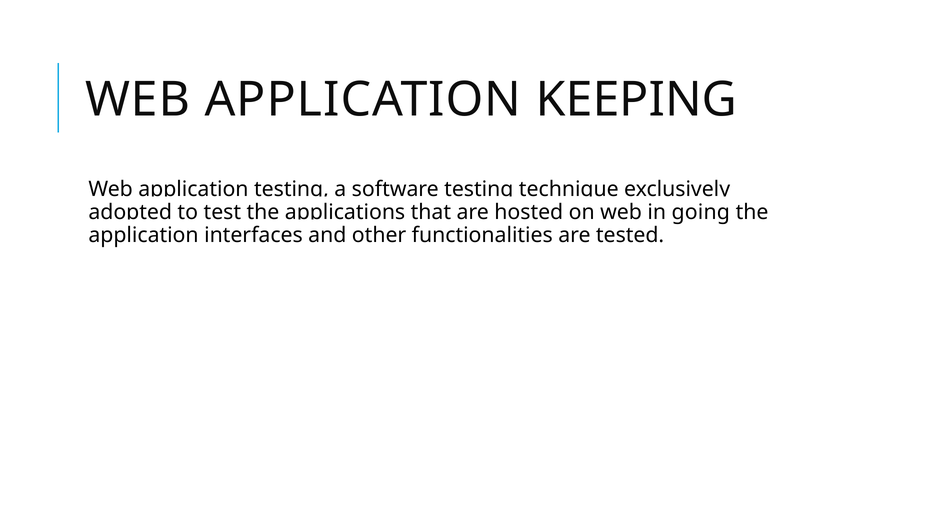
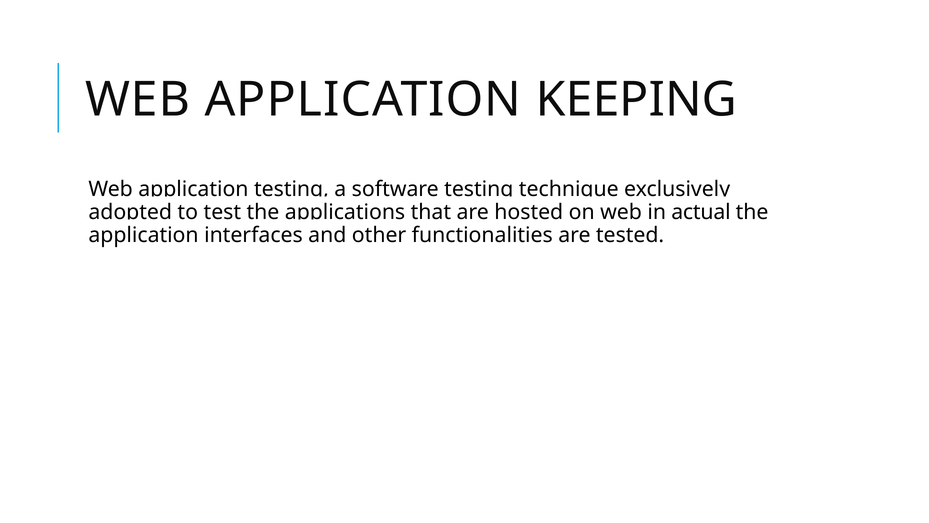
going: going -> actual
